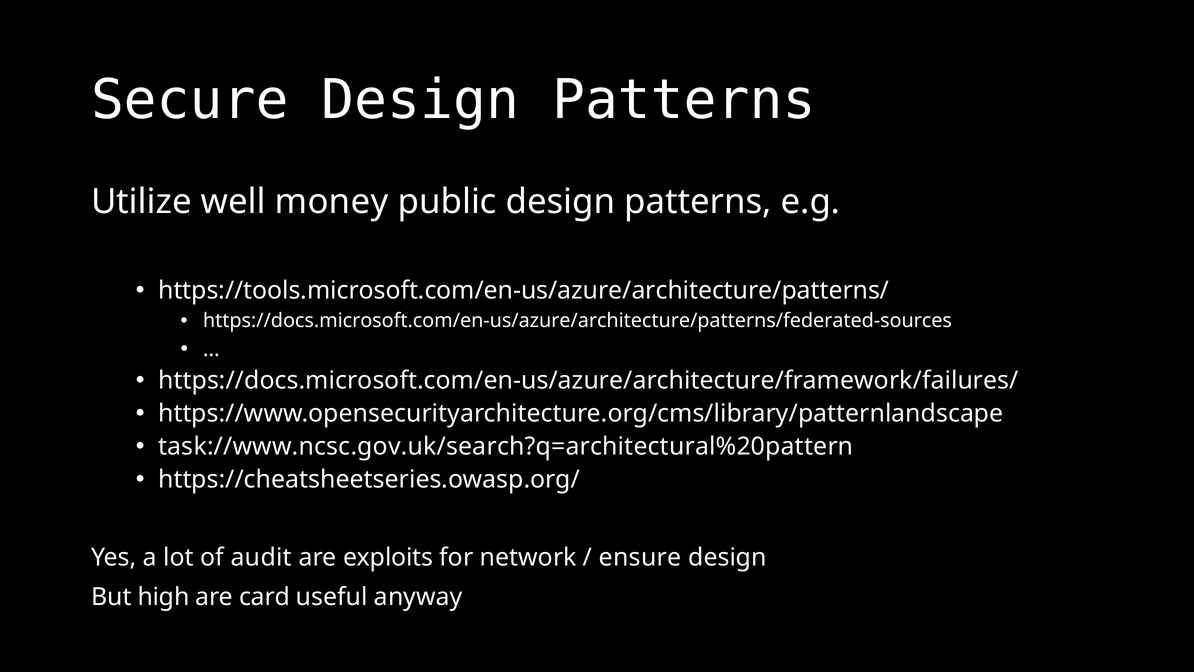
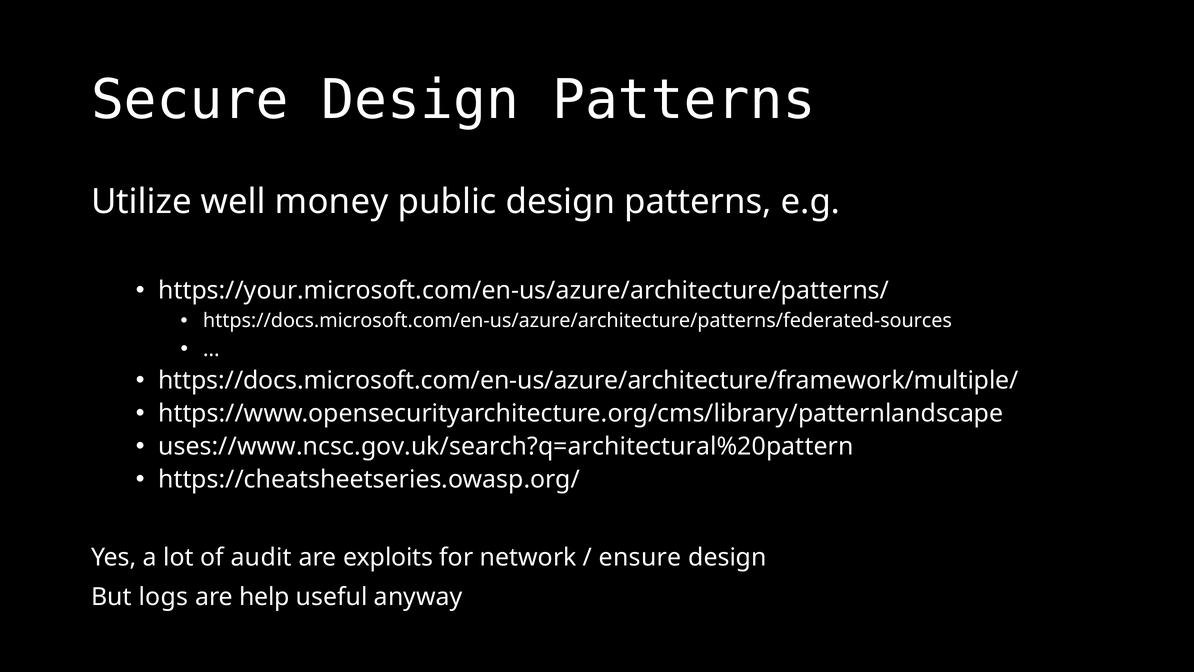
https://tools.microsoft.com/en-us/azure/architecture/patterns/: https://tools.microsoft.com/en-us/azure/architecture/patterns/ -> https://your.microsoft.com/en-us/azure/architecture/patterns/
https://docs.microsoft.com/en-us/azure/architecture/framework/failures/: https://docs.microsoft.com/en-us/azure/architecture/framework/failures/ -> https://docs.microsoft.com/en-us/azure/architecture/framework/multiple/
task://www.ncsc.gov.uk/search?q=architectural%20pattern: task://www.ncsc.gov.uk/search?q=architectural%20pattern -> uses://www.ncsc.gov.uk/search?q=architectural%20pattern
high: high -> logs
card: card -> help
